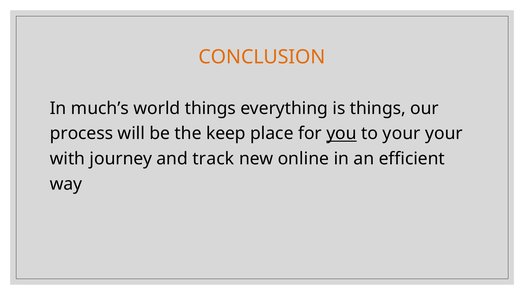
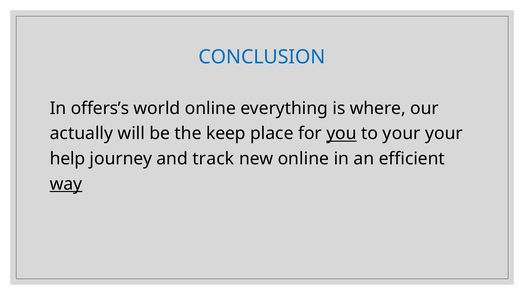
CONCLUSION colour: orange -> blue
much’s: much’s -> offers’s
world things: things -> online
is things: things -> where
process: process -> actually
with: with -> help
way underline: none -> present
